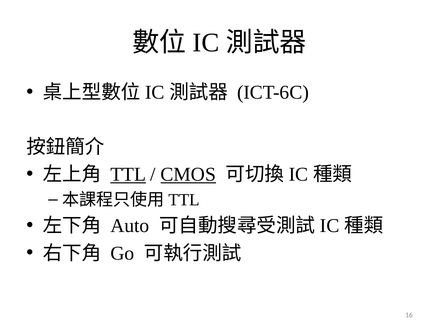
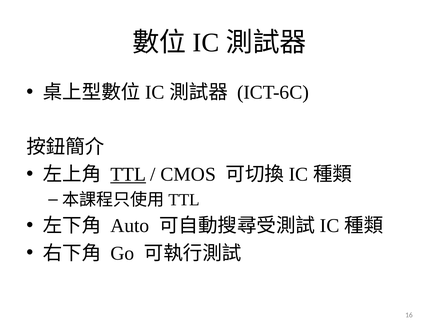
CMOS underline: present -> none
